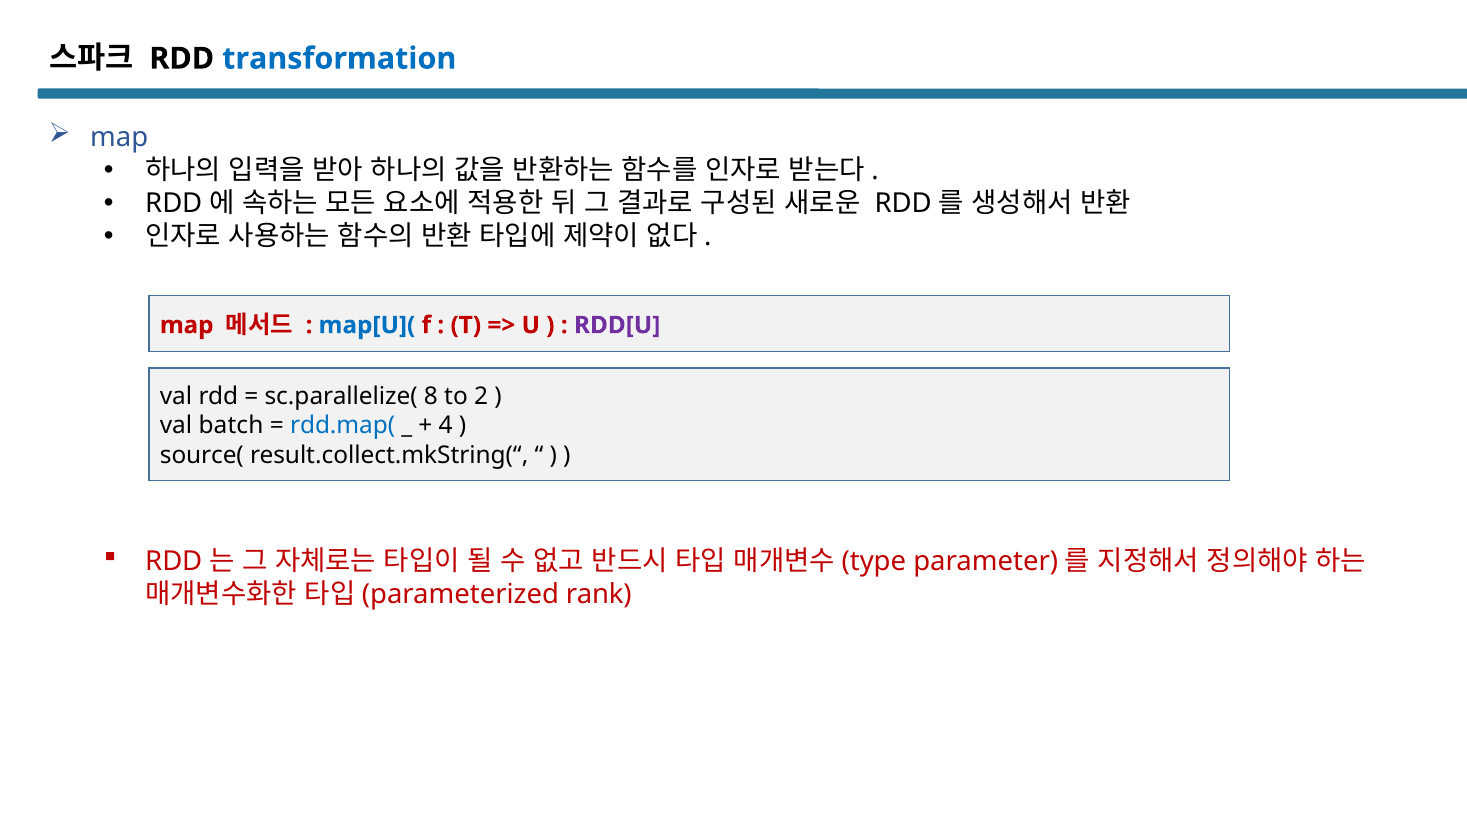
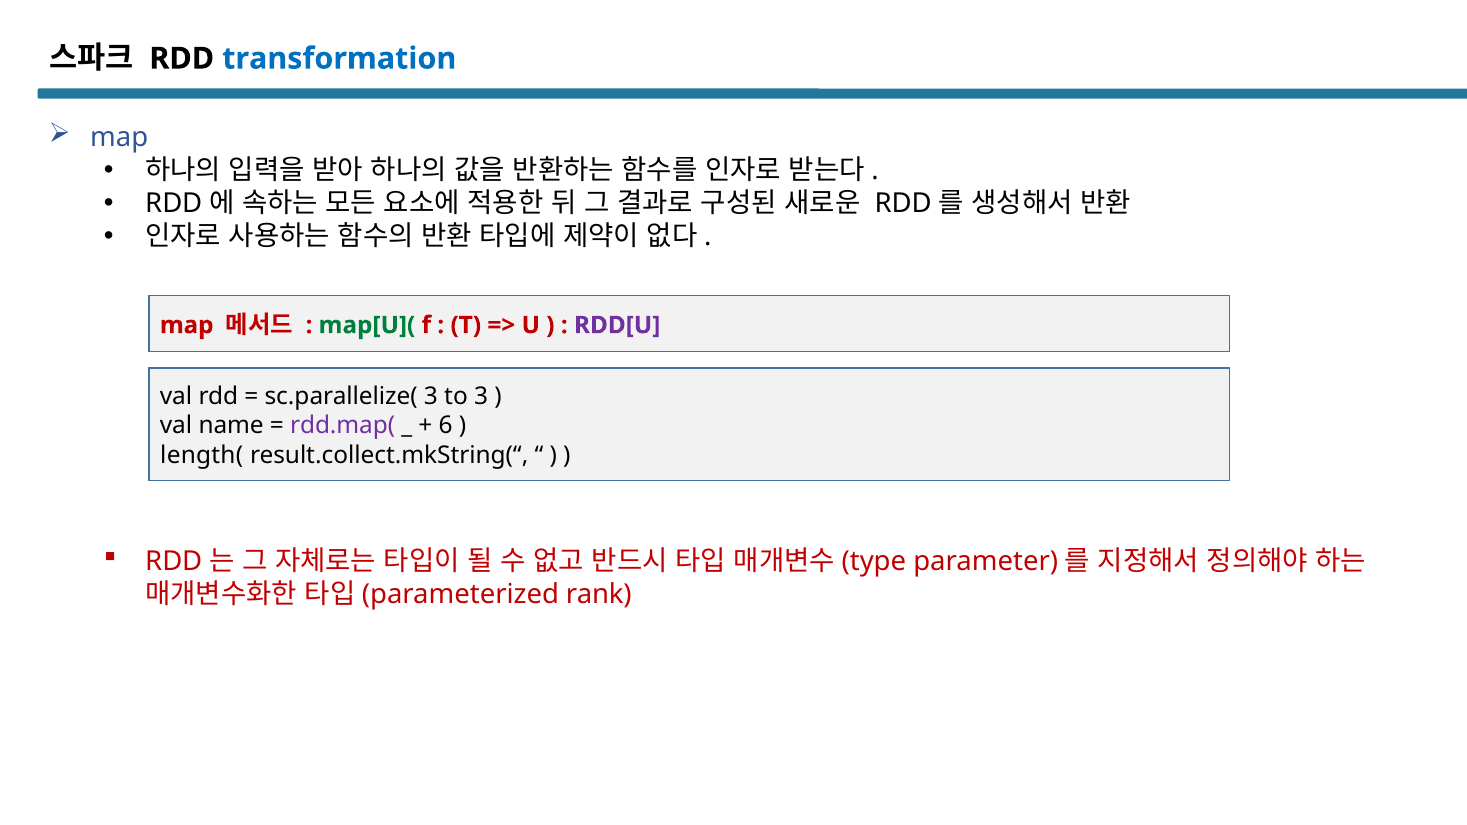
map[U]( colour: blue -> green
sc.parallelize( 8: 8 -> 3
to 2: 2 -> 3
batch: batch -> name
rdd.map( colour: blue -> purple
4: 4 -> 6
source(: source( -> length(
